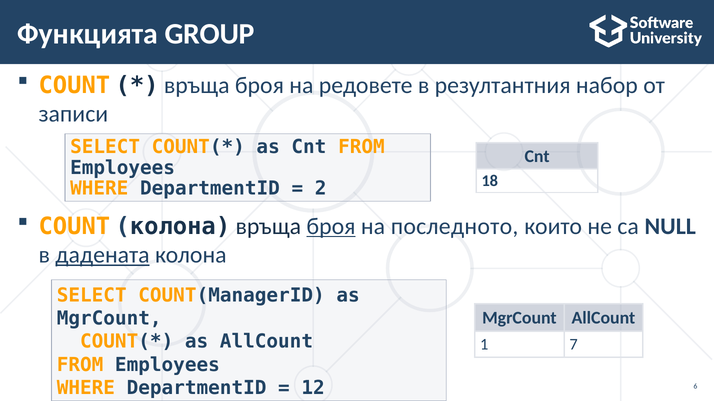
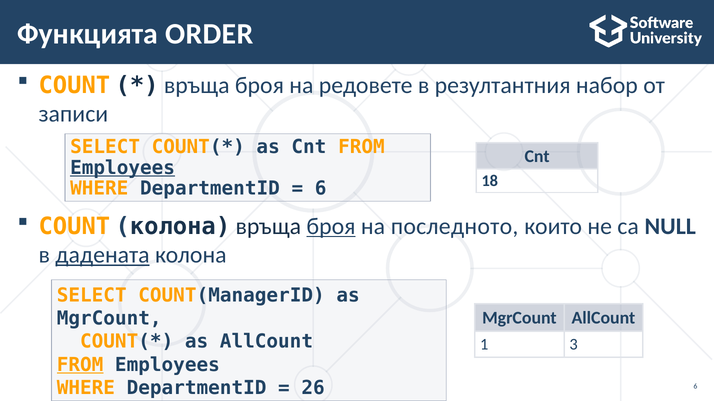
GROUP: GROUP -> ORDER
Employees at (123, 168) underline: none -> present
2 at (321, 189): 2 -> 6
7: 7 -> 3
FROM at (80, 365) underline: none -> present
12: 12 -> 26
